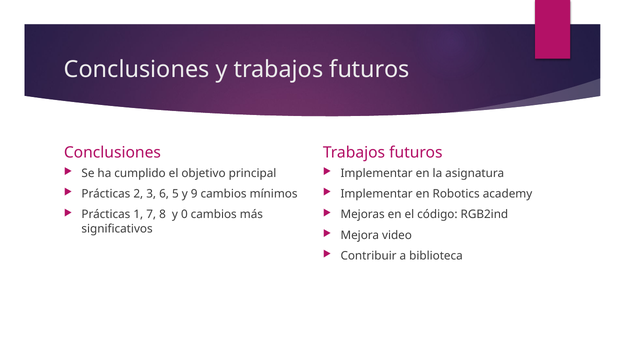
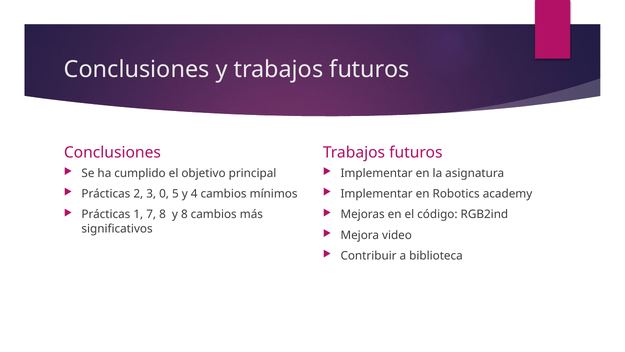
6: 6 -> 0
9: 9 -> 4
y 0: 0 -> 8
